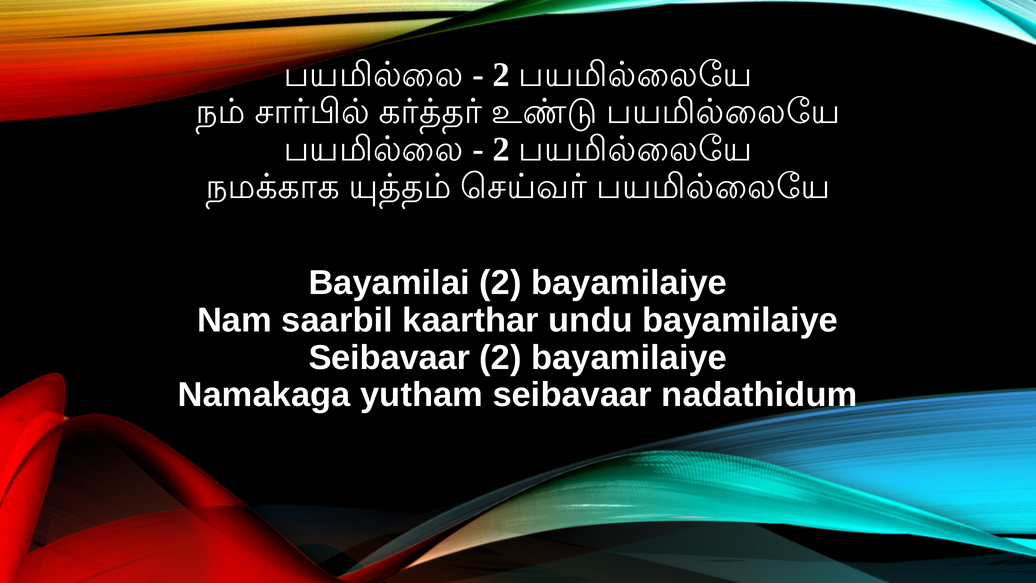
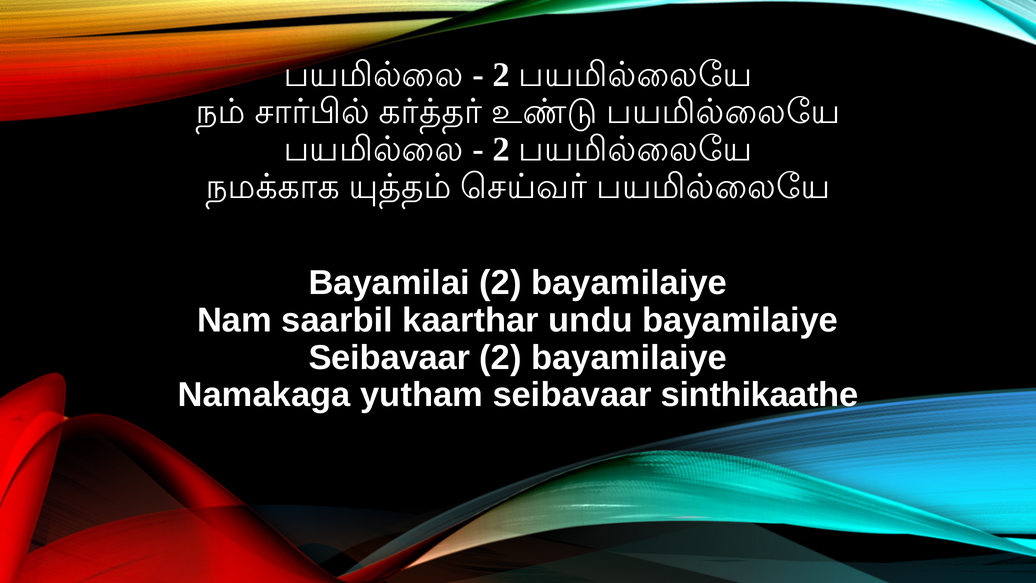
nadathidum: nadathidum -> sinthikaathe
